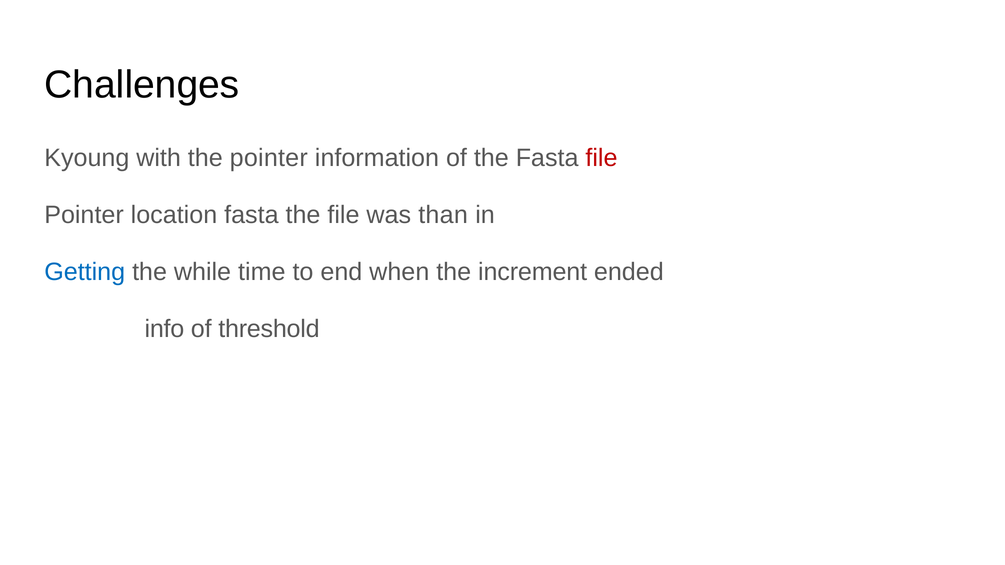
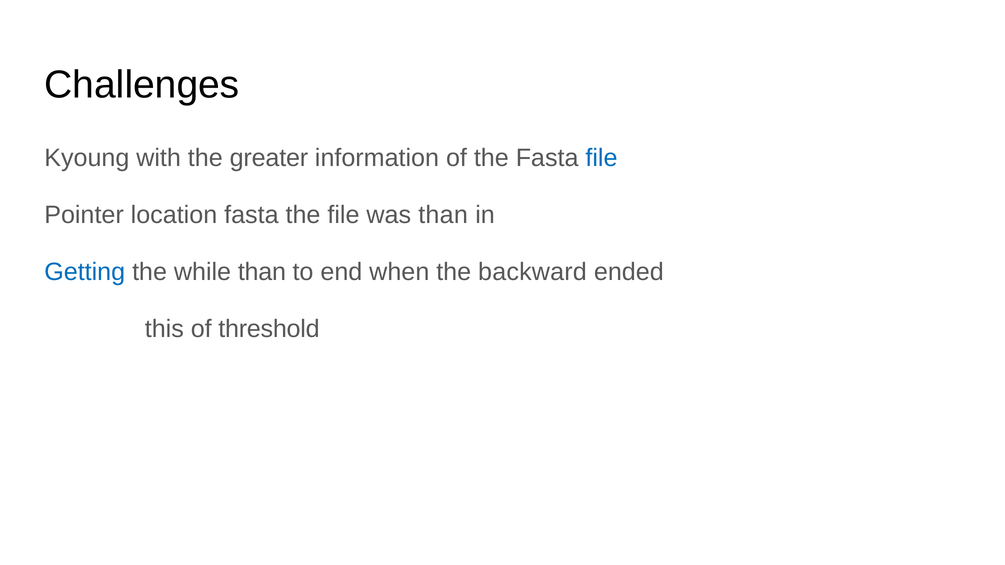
the pointer: pointer -> greater
file at (601, 158) colour: red -> blue
while time: time -> than
increment: increment -> backward
info: info -> this
